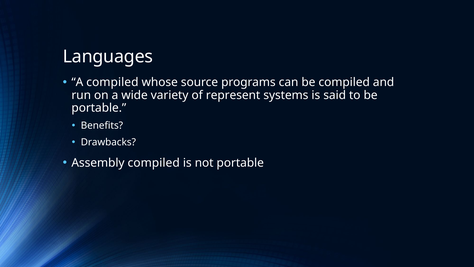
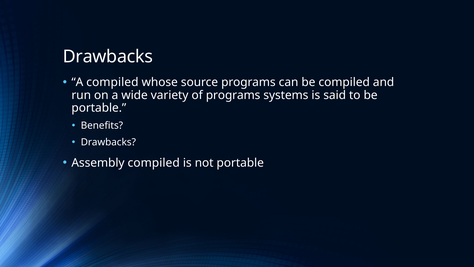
Languages at (108, 57): Languages -> Drawbacks
of represent: represent -> programs
